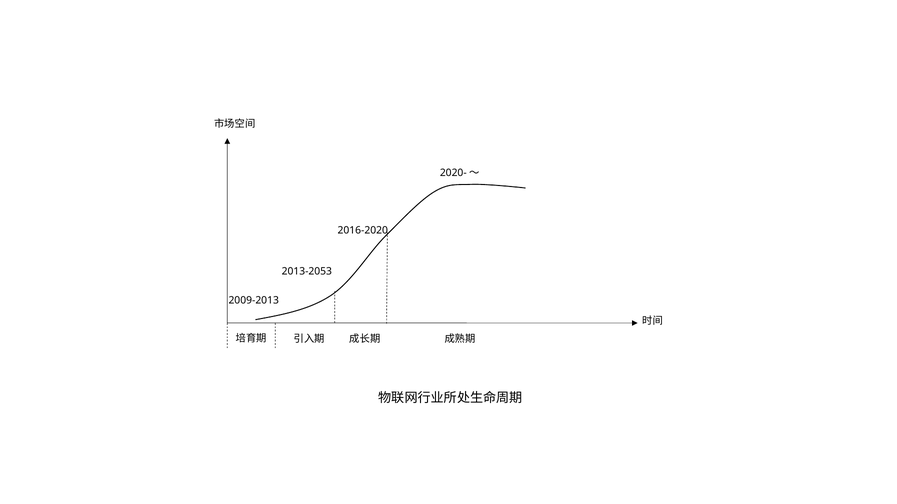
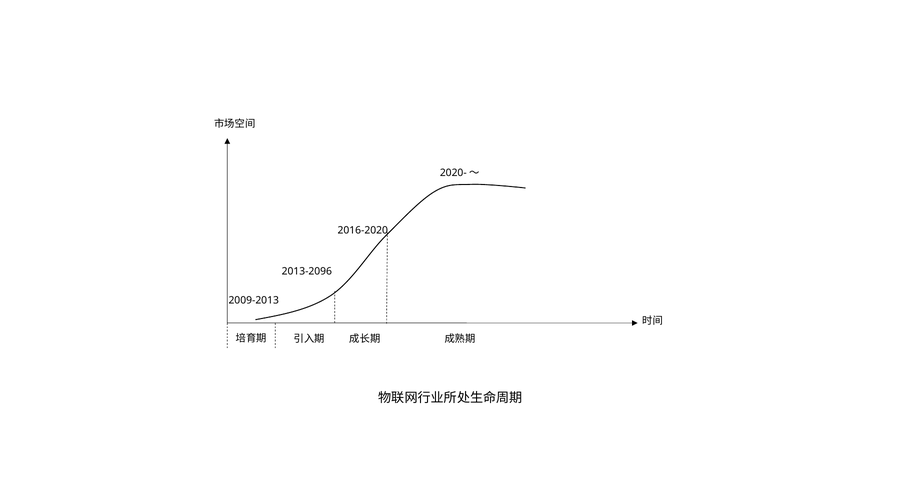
2013-2053: 2013-2053 -> 2013-2096
